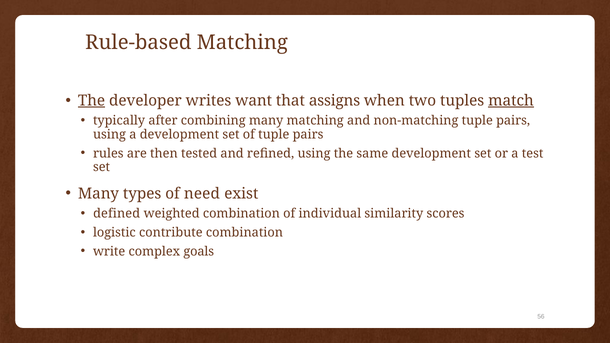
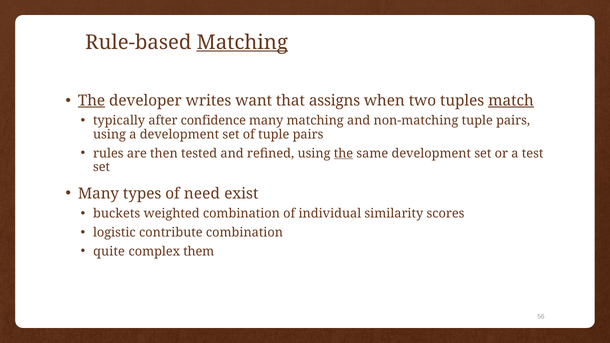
Matching at (242, 42) underline: none -> present
combining: combining -> confidence
the at (344, 153) underline: none -> present
defined: defined -> buckets
write: write -> quite
goals: goals -> them
